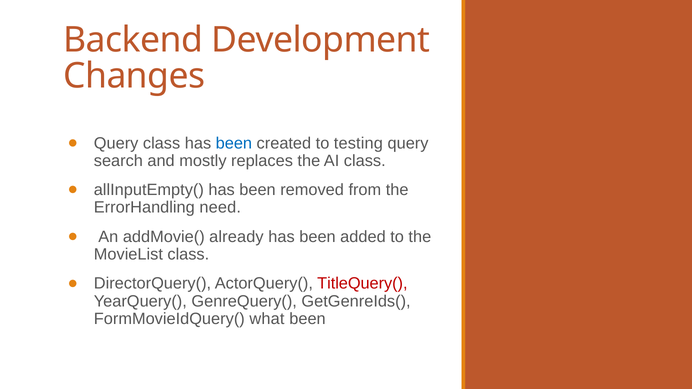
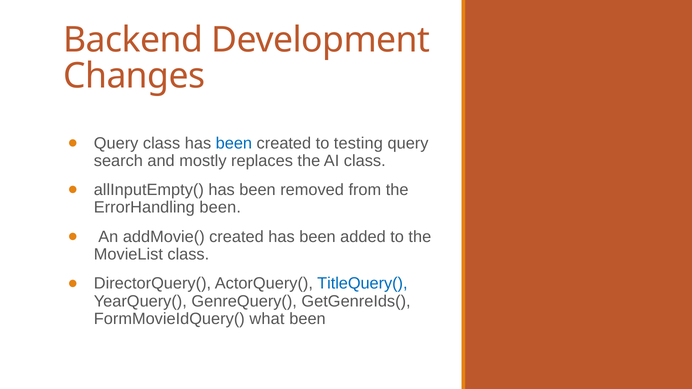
ErrorHandling need: need -> been
addMovie( already: already -> created
TitleQuery( colour: red -> blue
